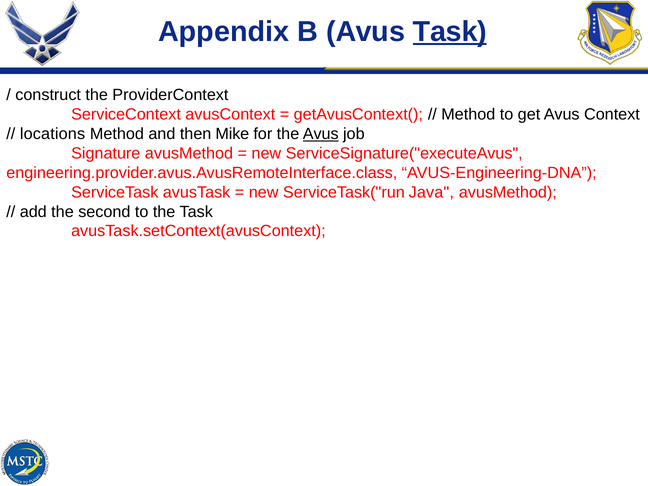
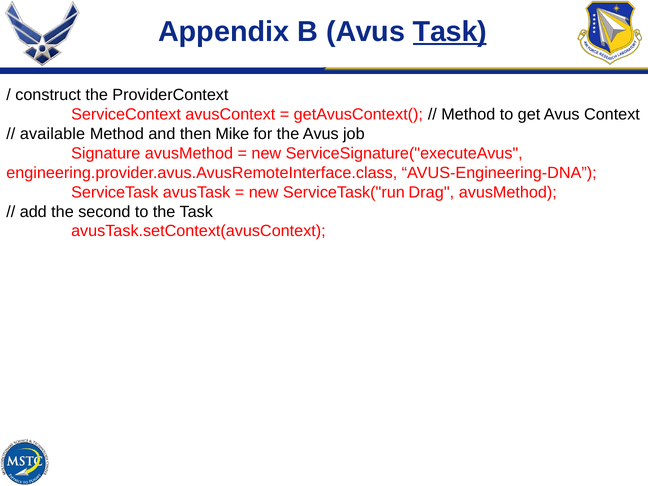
locations: locations -> available
Avus at (321, 134) underline: present -> none
Java: Java -> Drag
